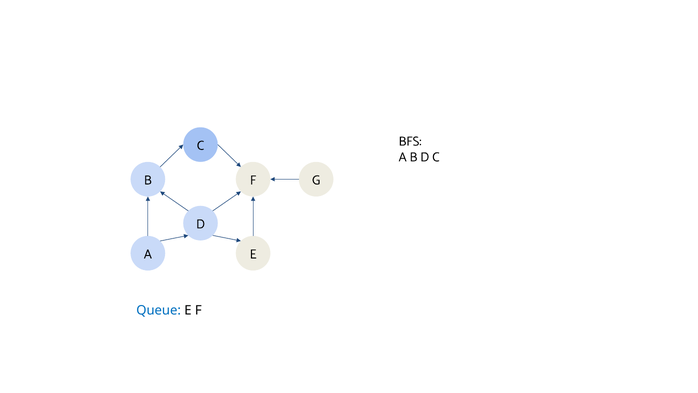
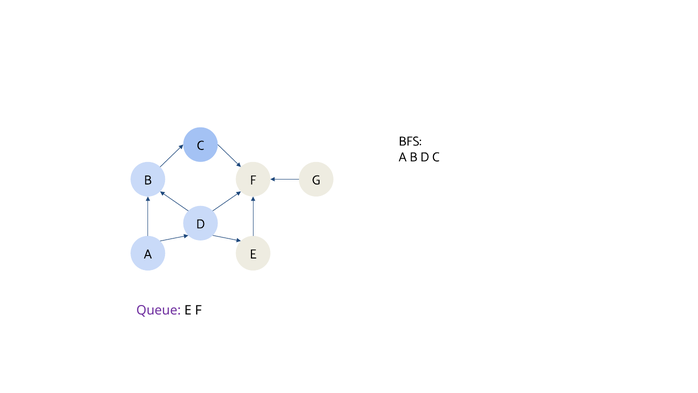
Queue colour: blue -> purple
